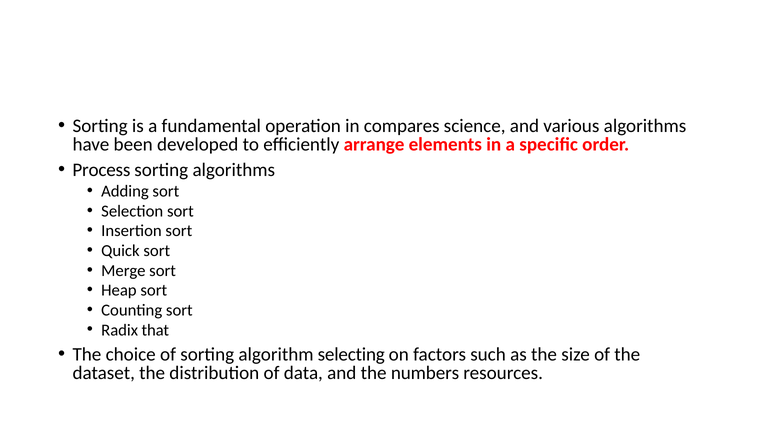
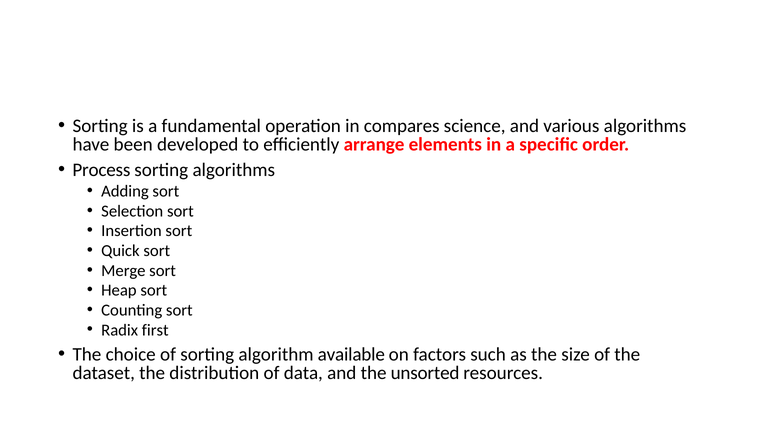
that: that -> first
selecting: selecting -> available
numbers: numbers -> unsorted
